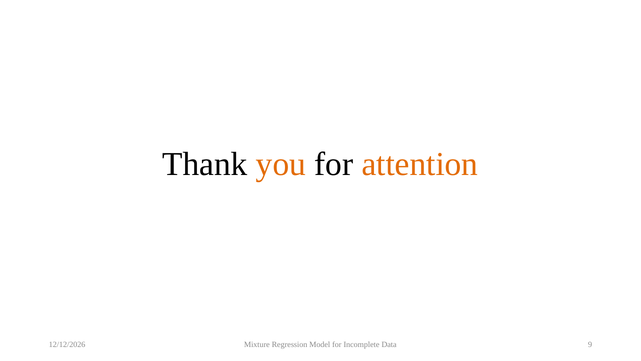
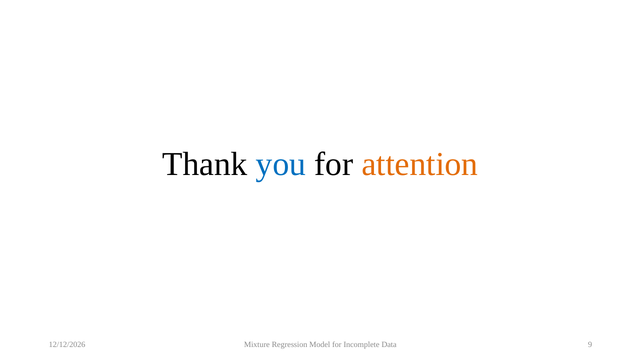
you colour: orange -> blue
